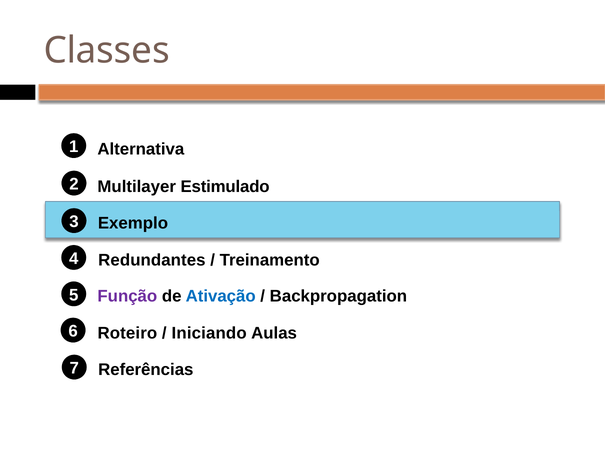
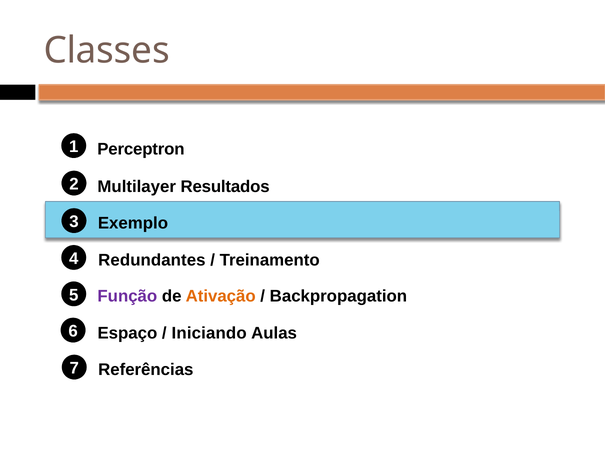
Alternativa: Alternativa -> Perceptron
Estimulado: Estimulado -> Resultados
Ativação colour: blue -> orange
Roteiro: Roteiro -> Espaço
